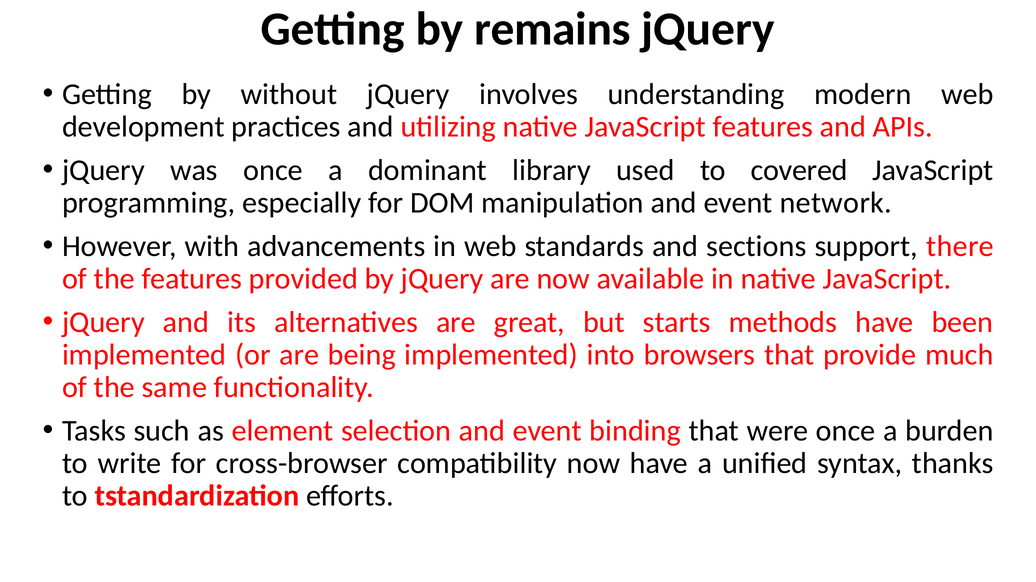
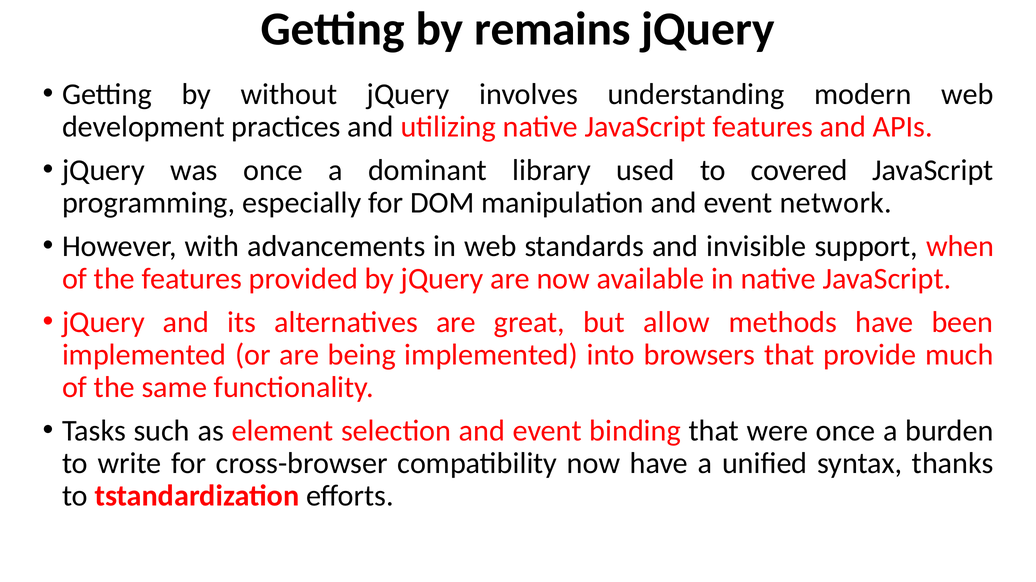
sections: sections -> invisible
there: there -> when
starts: starts -> allow
